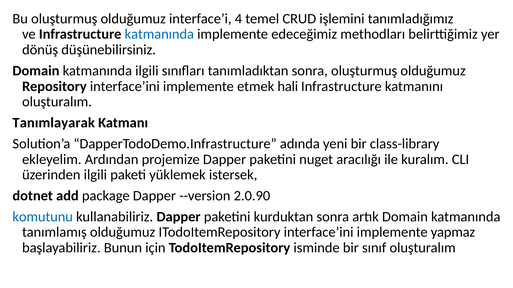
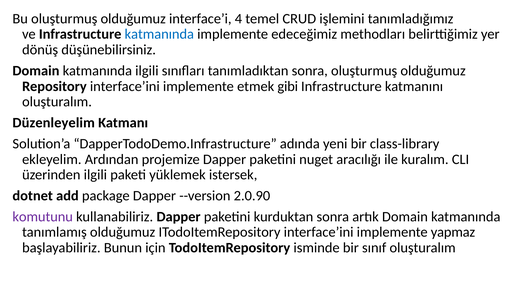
hali: hali -> gibi
Tanımlayarak: Tanımlayarak -> Düzenleyelim
komutunu colour: blue -> purple
